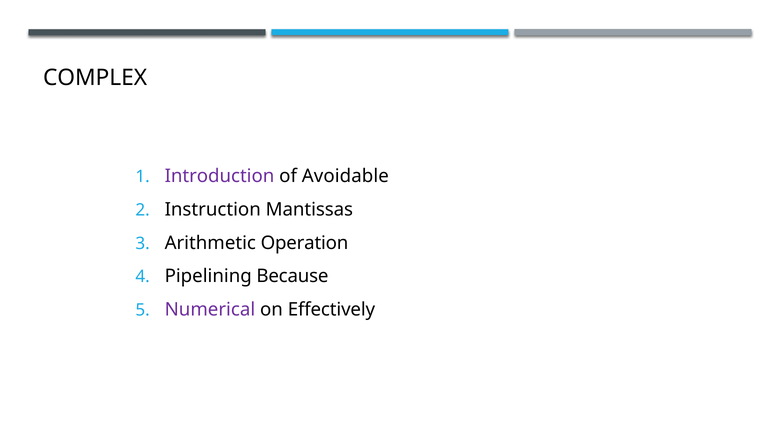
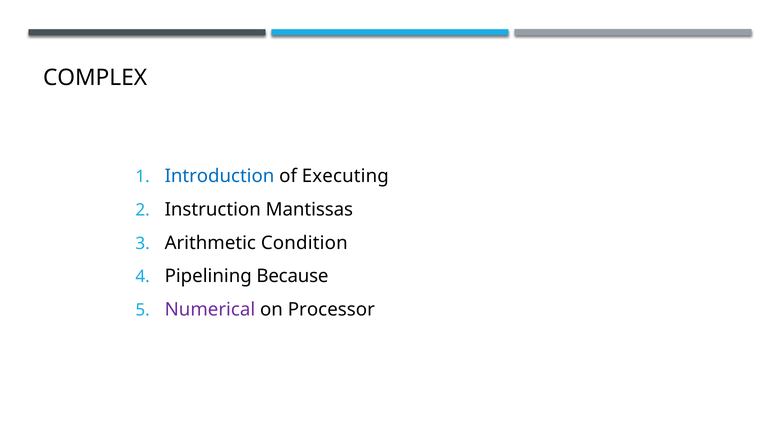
Introduction colour: purple -> blue
Avoidable: Avoidable -> Executing
Operation: Operation -> Condition
Effectively: Effectively -> Processor
